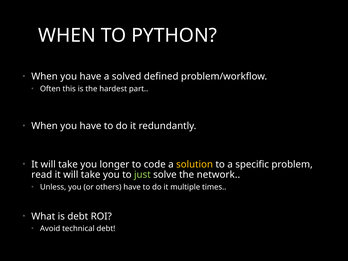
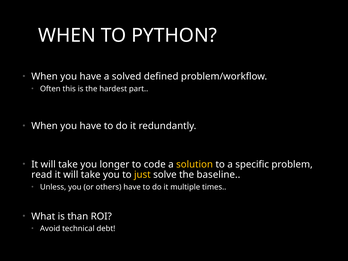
just colour: light green -> yellow
network: network -> baseline
is debt: debt -> than
